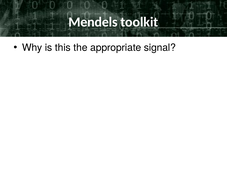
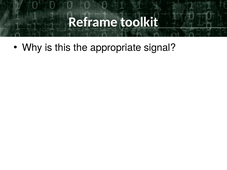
Mendels: Mendels -> Reframe
